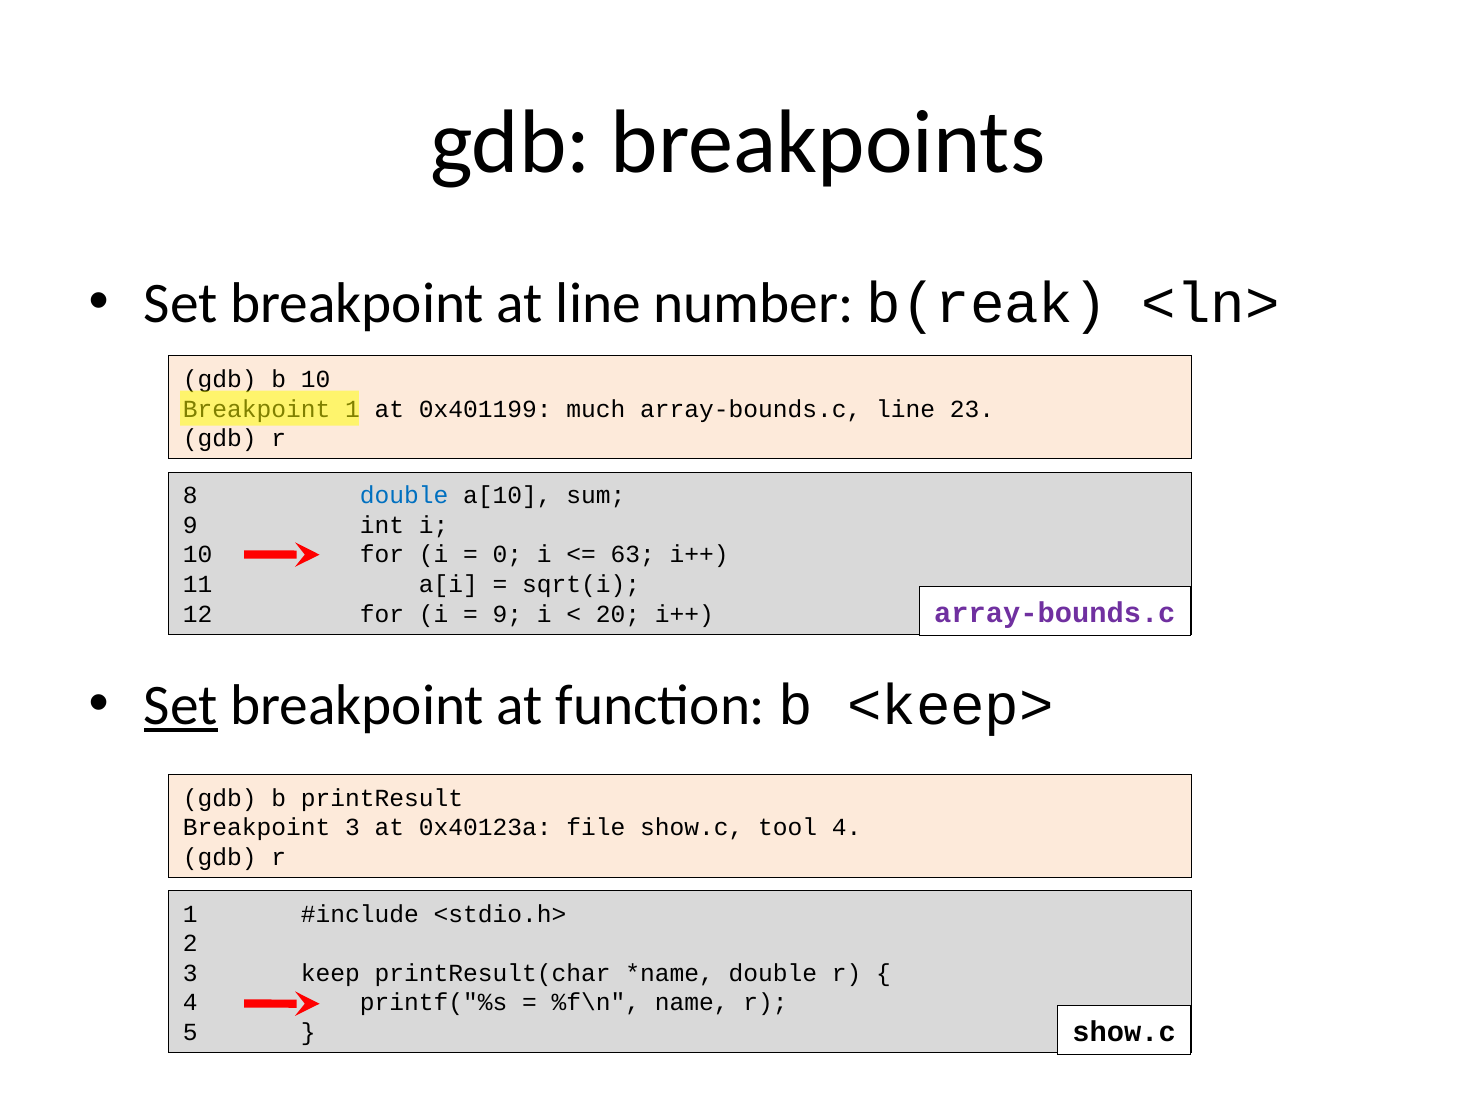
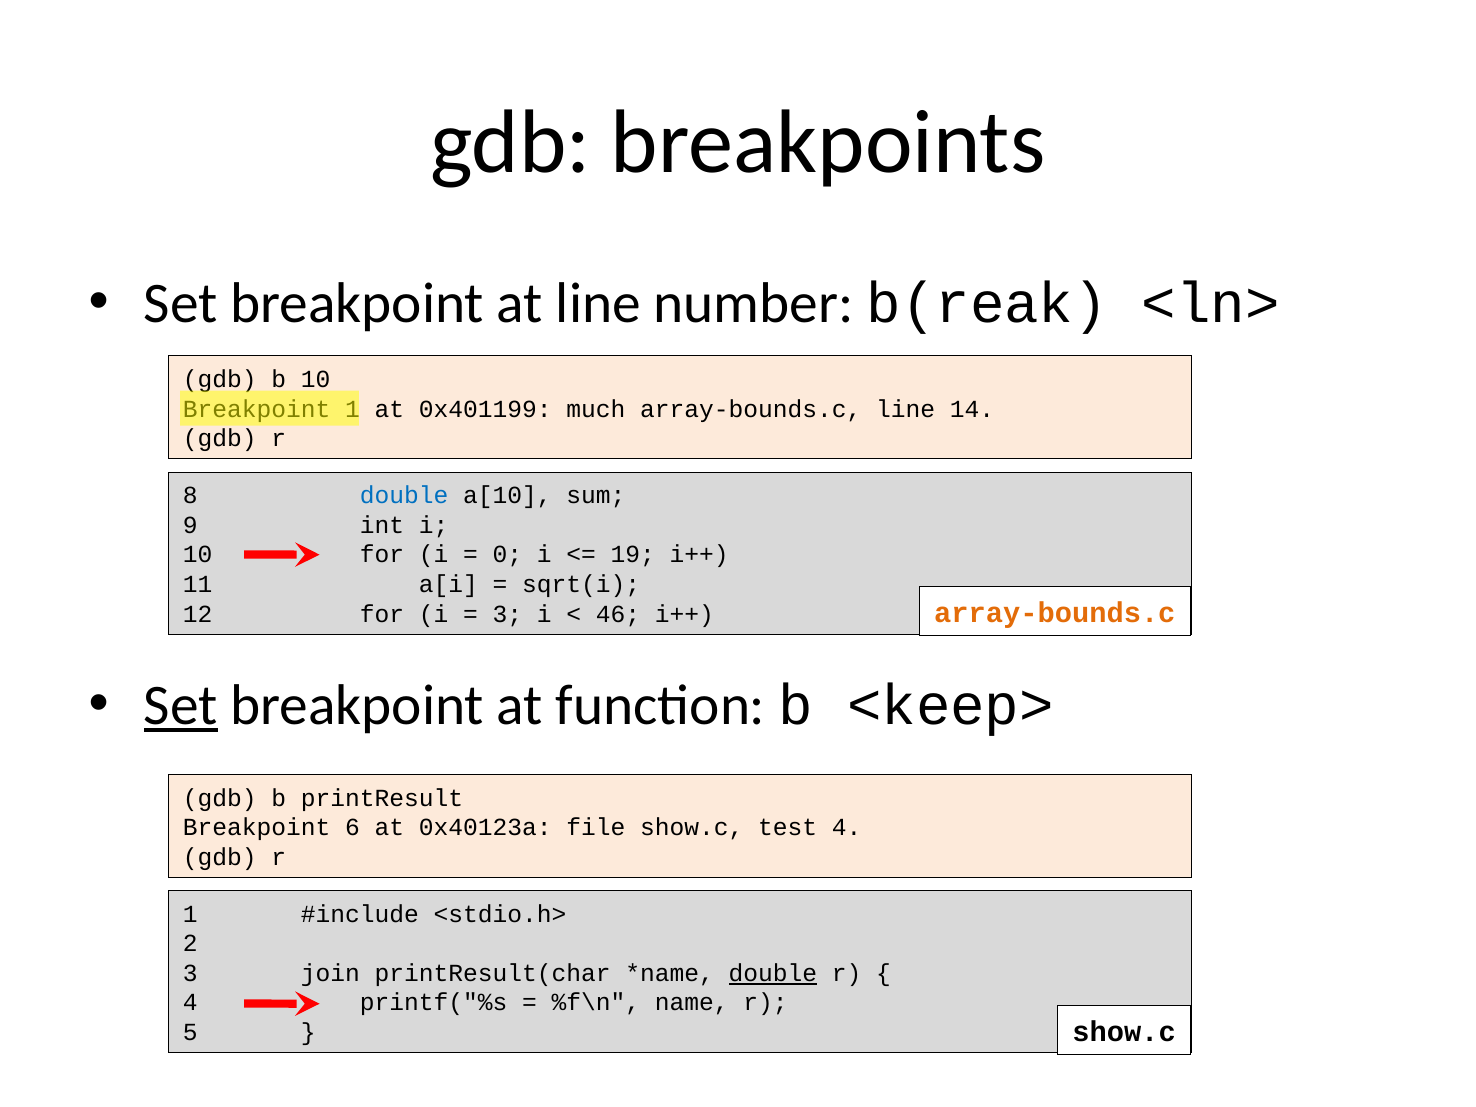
23: 23 -> 14
63: 63 -> 19
9 at (507, 614): 9 -> 3
20: 20 -> 46
array-bounds.c at (1055, 613) colour: purple -> orange
Breakpoint 3: 3 -> 6
tool: tool -> test
keep: keep -> join
double at (773, 973) underline: none -> present
